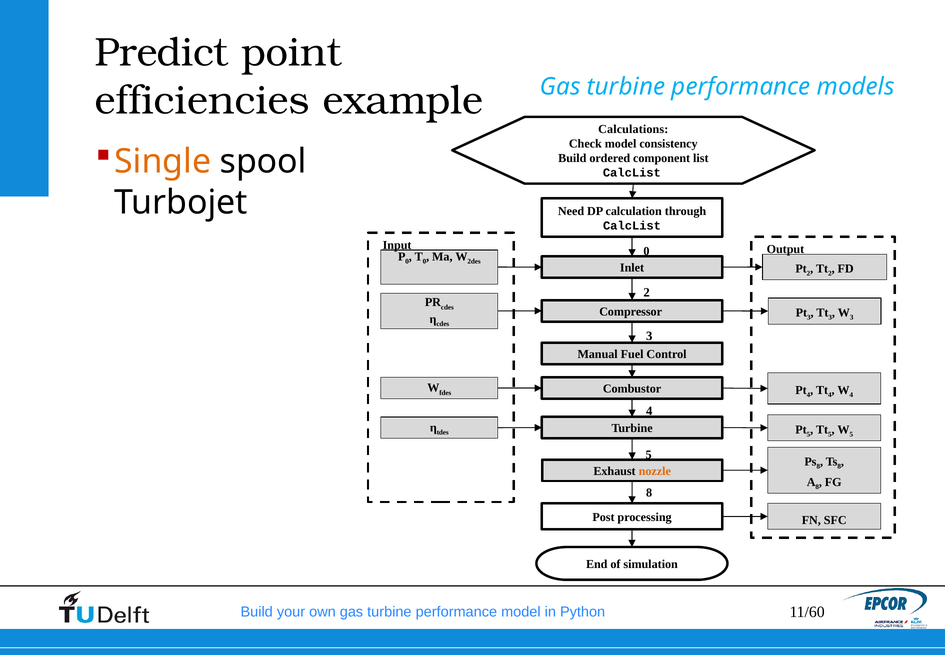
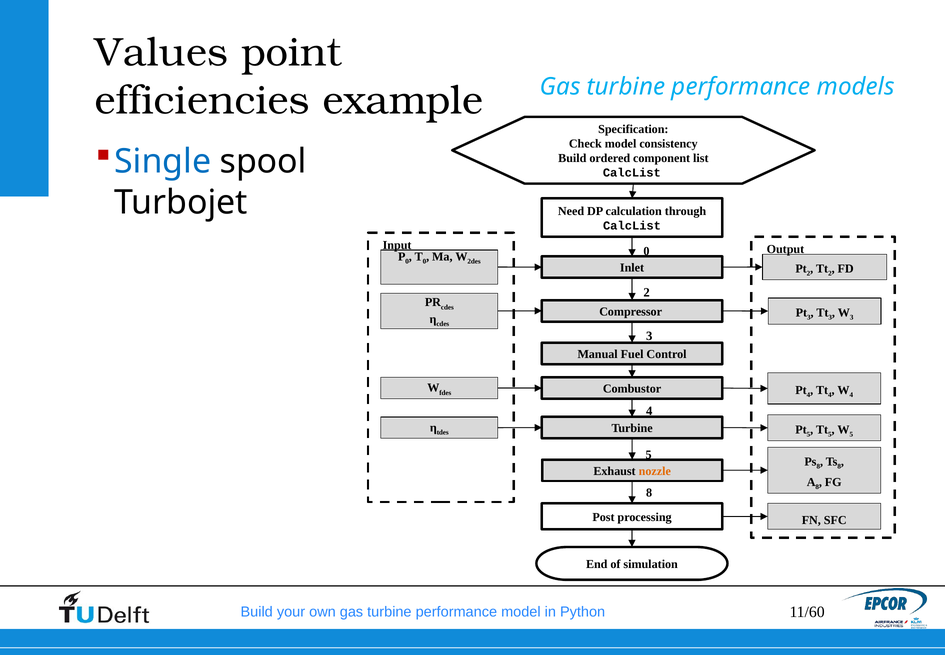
Predict: Predict -> Values
Calculations: Calculations -> Specification
Single colour: orange -> blue
